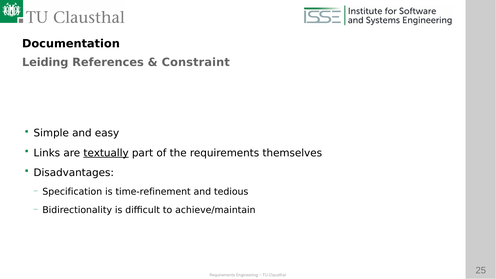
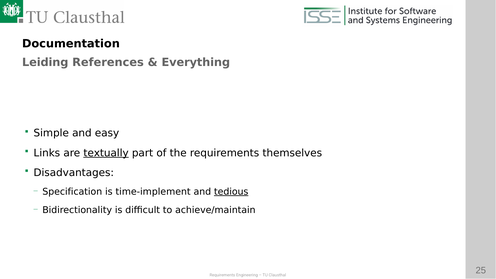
Constraint: Constraint -> Everything
time-refinement: time-refinement -> time-implement
tedious underline: none -> present
